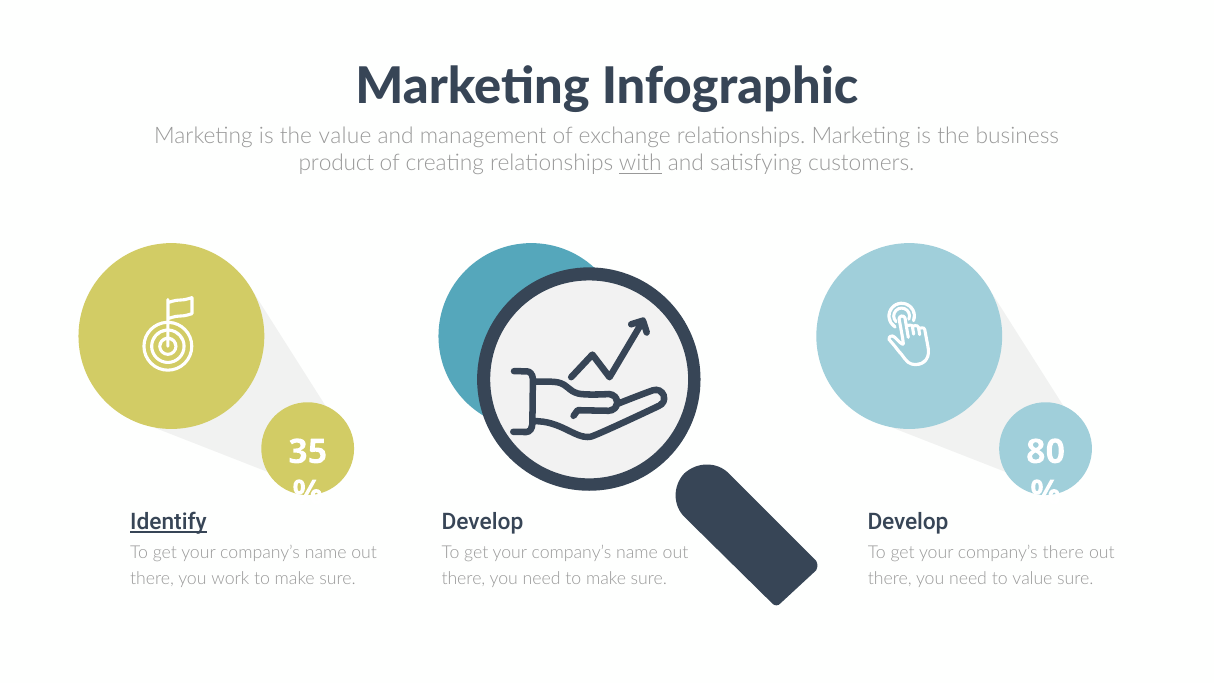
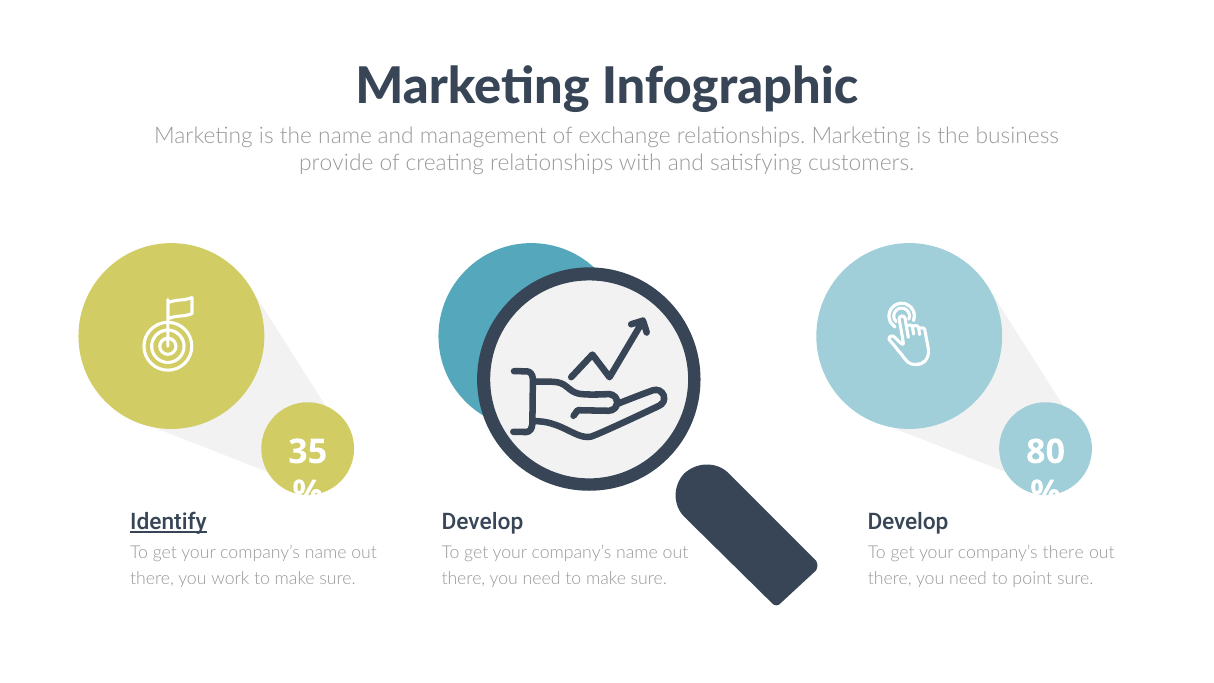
the value: value -> name
product: product -> provide
with underline: present -> none
to value: value -> point
